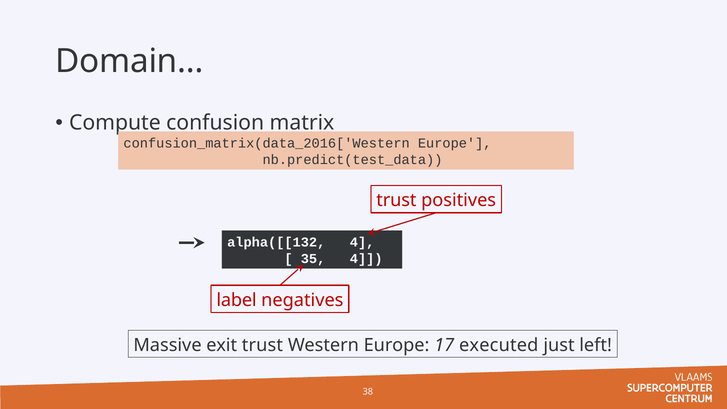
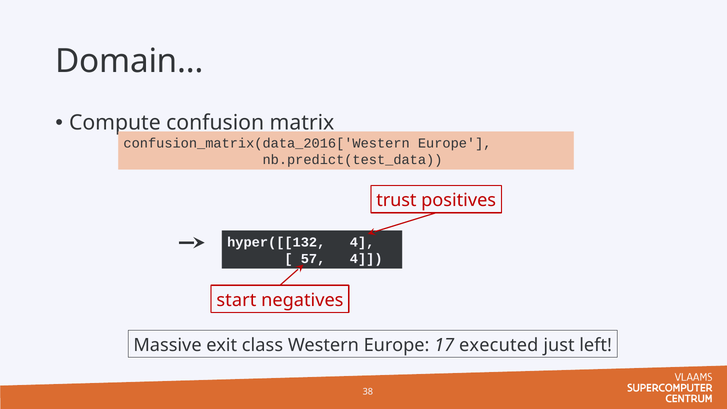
alpha([[132: alpha([[132 -> hyper([[132
35: 35 -> 57
label: label -> start
exit trust: trust -> class
